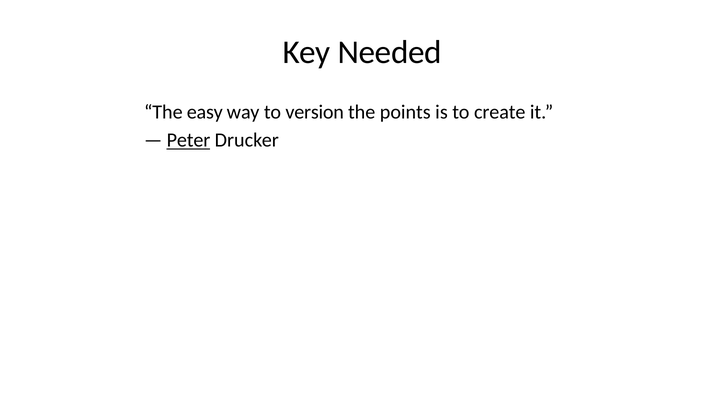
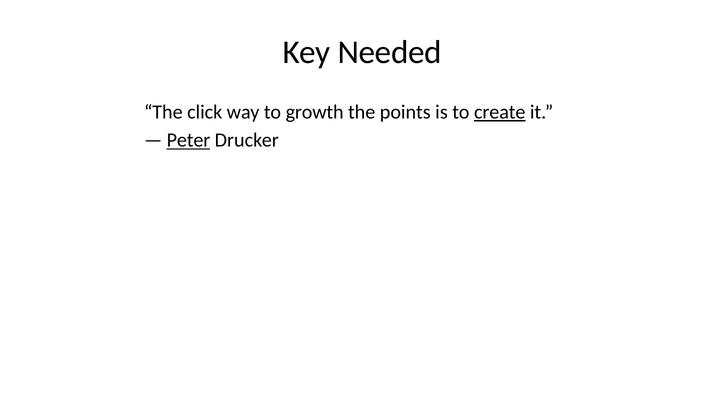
easy: easy -> click
version: version -> growth
create underline: none -> present
